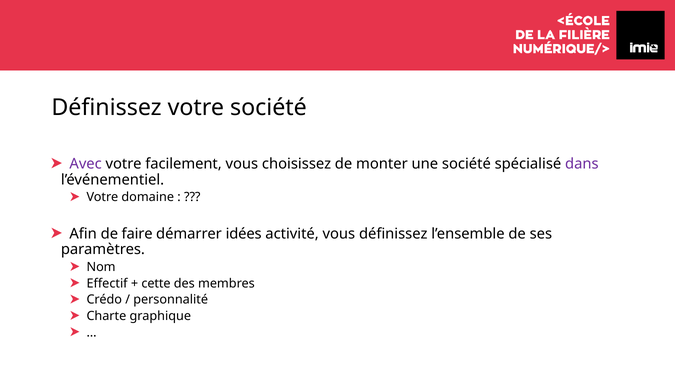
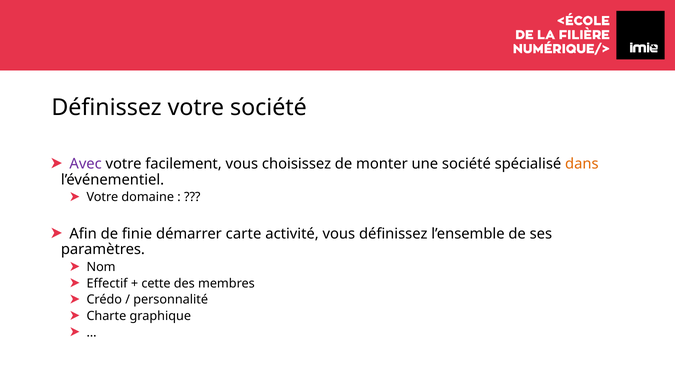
dans colour: purple -> orange
faire: faire -> finie
idées: idées -> carte
